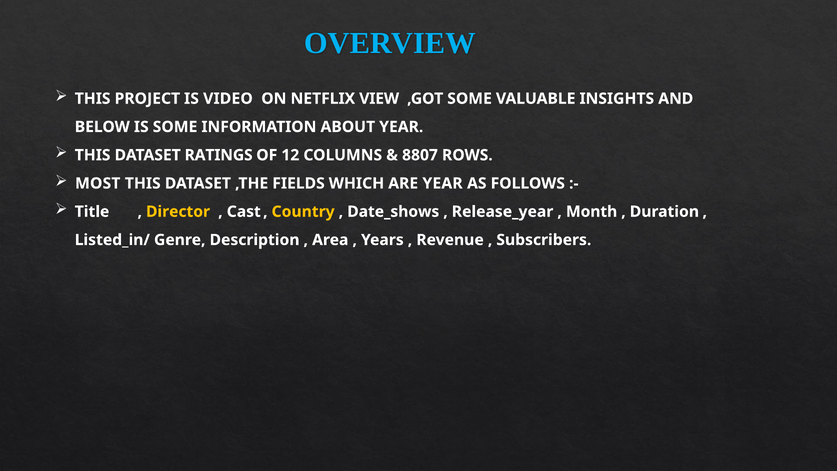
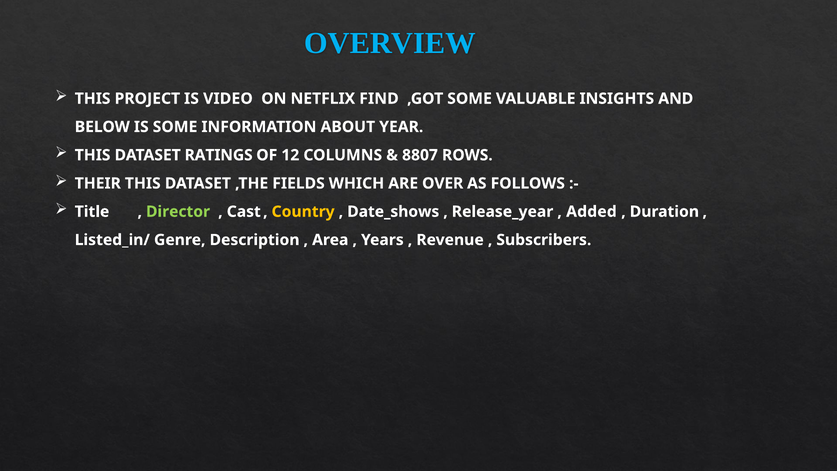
VIEW: VIEW -> FIND
MOST: MOST -> THEIR
ARE YEAR: YEAR -> OVER
Director colour: yellow -> light green
Month: Month -> Added
